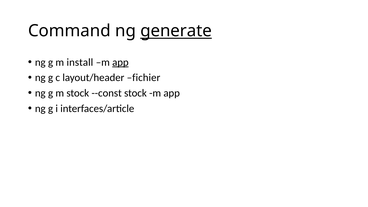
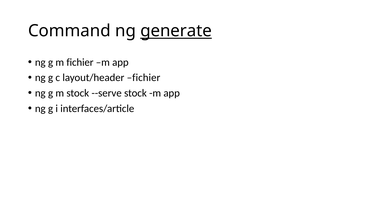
m install: install -> fichier
app at (120, 62) underline: present -> none
--const: --const -> --serve
